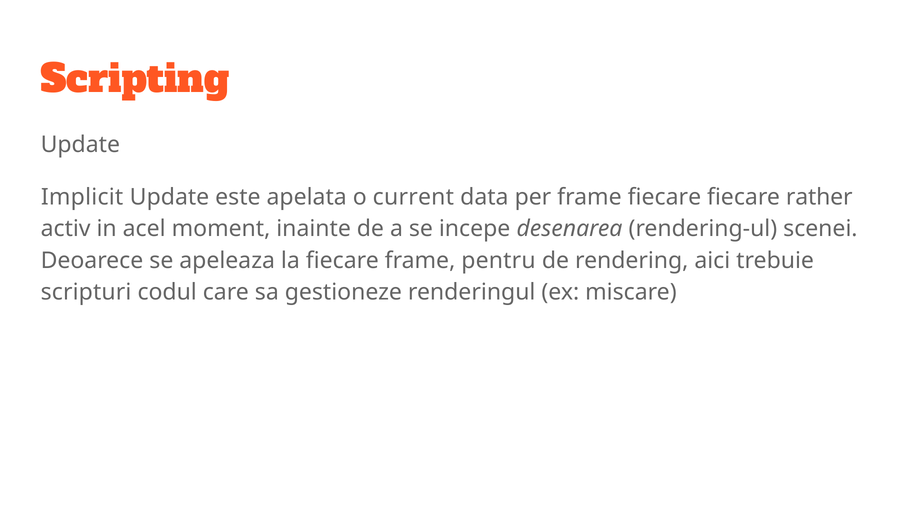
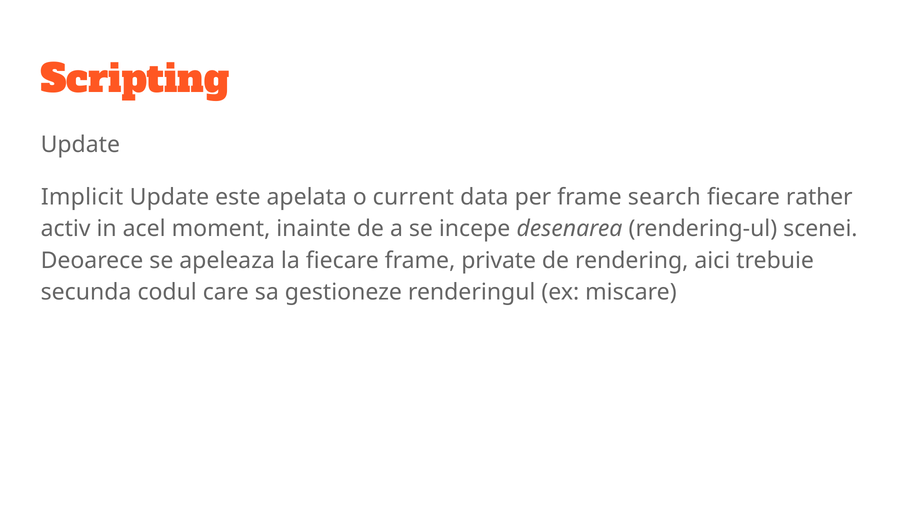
frame fiecare: fiecare -> search
pentru: pentru -> private
scripturi: scripturi -> secunda
